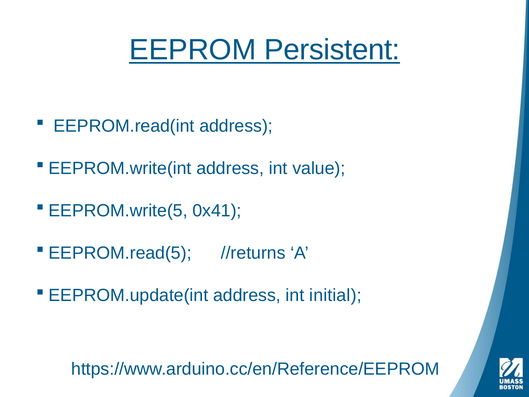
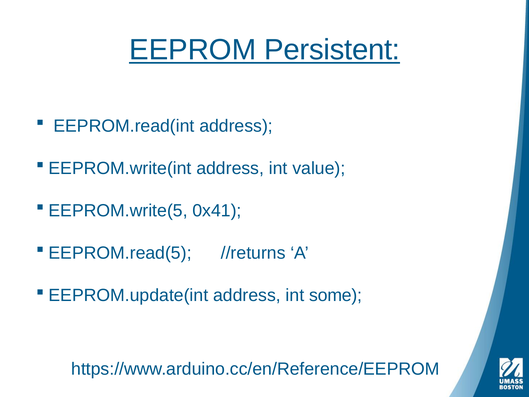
initial: initial -> some
